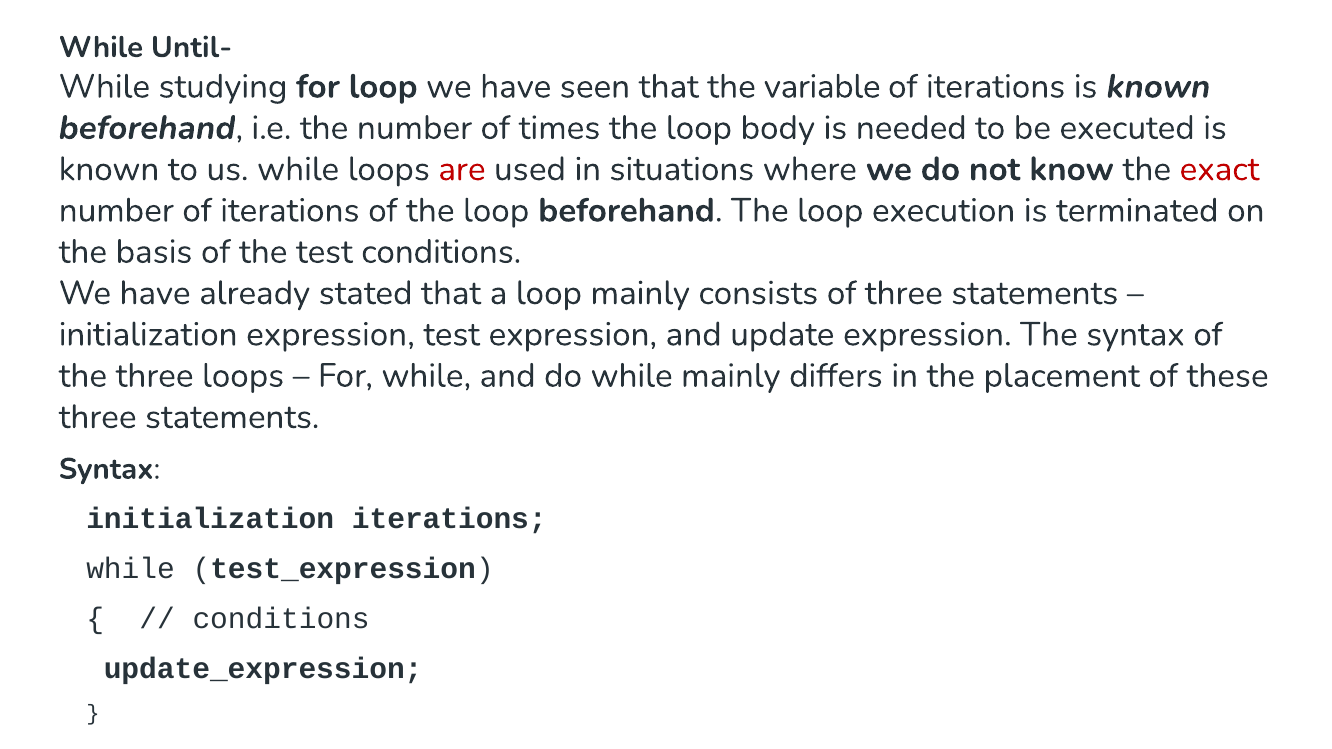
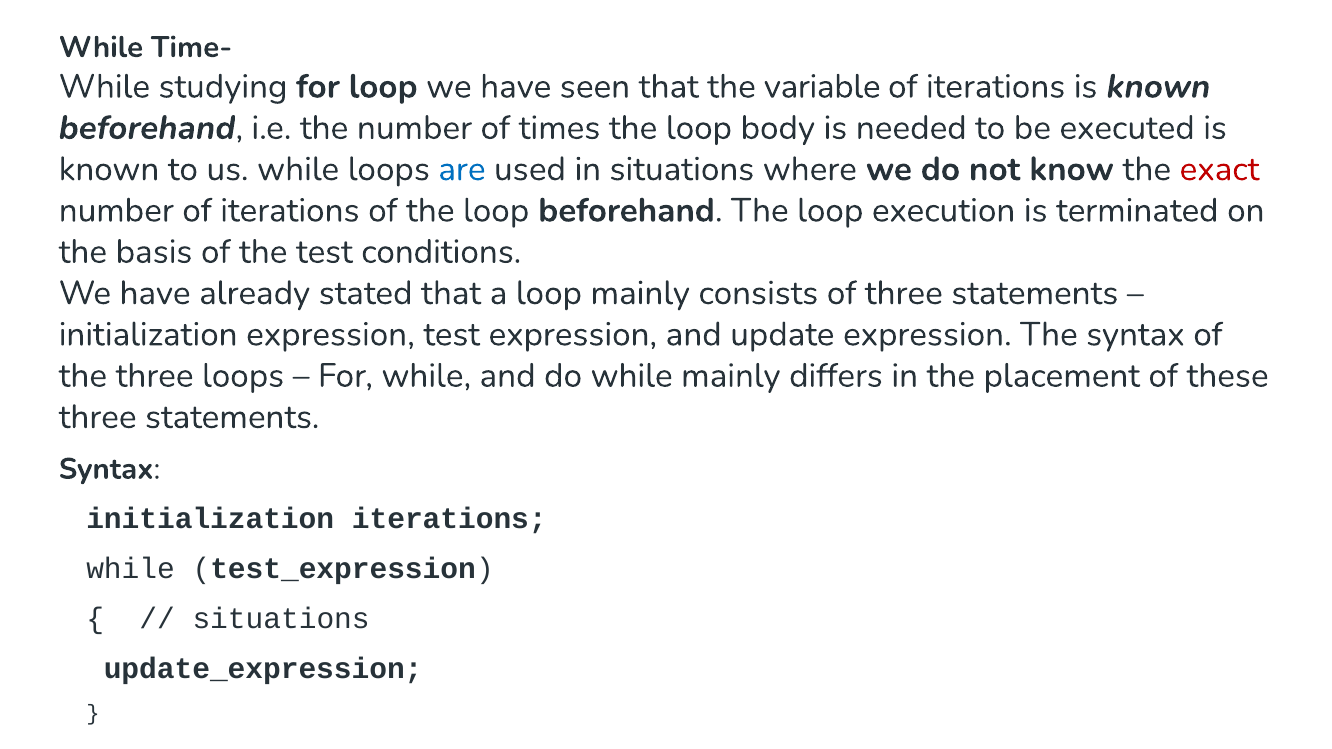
Until-: Until- -> Time-
are colour: red -> blue
conditions at (281, 619): conditions -> situations
